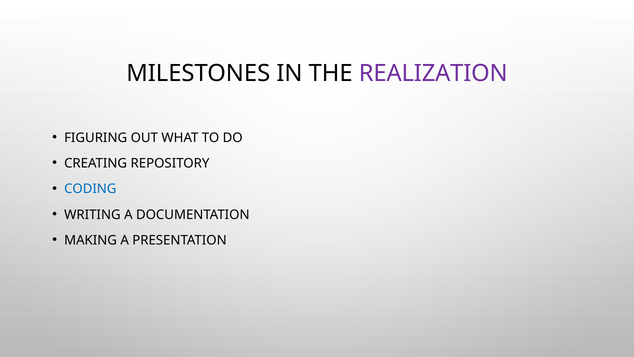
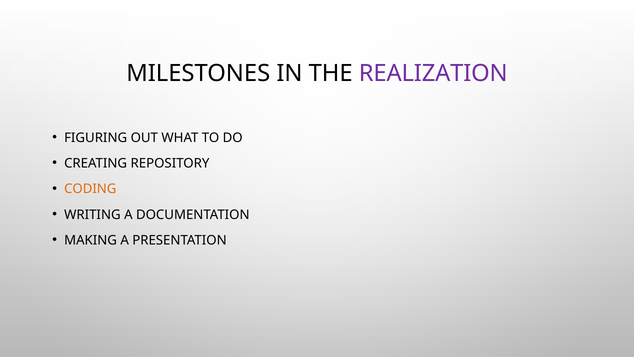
CODING colour: blue -> orange
